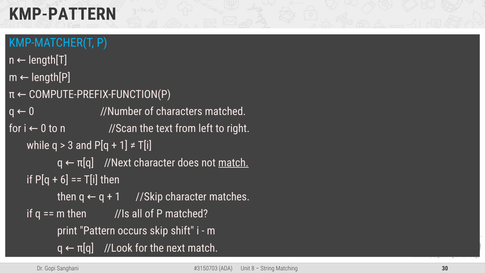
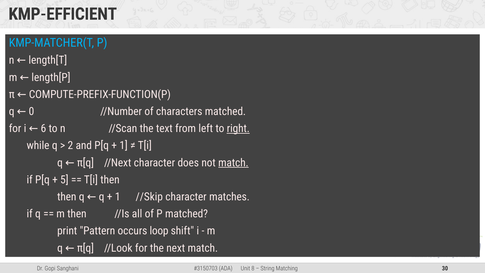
KMP-PATTERN: KMP-PATTERN -> KMP-EFFICIENT
i 0: 0 -> 6
right underline: none -> present
3: 3 -> 2
6: 6 -> 5
skip: skip -> loop
